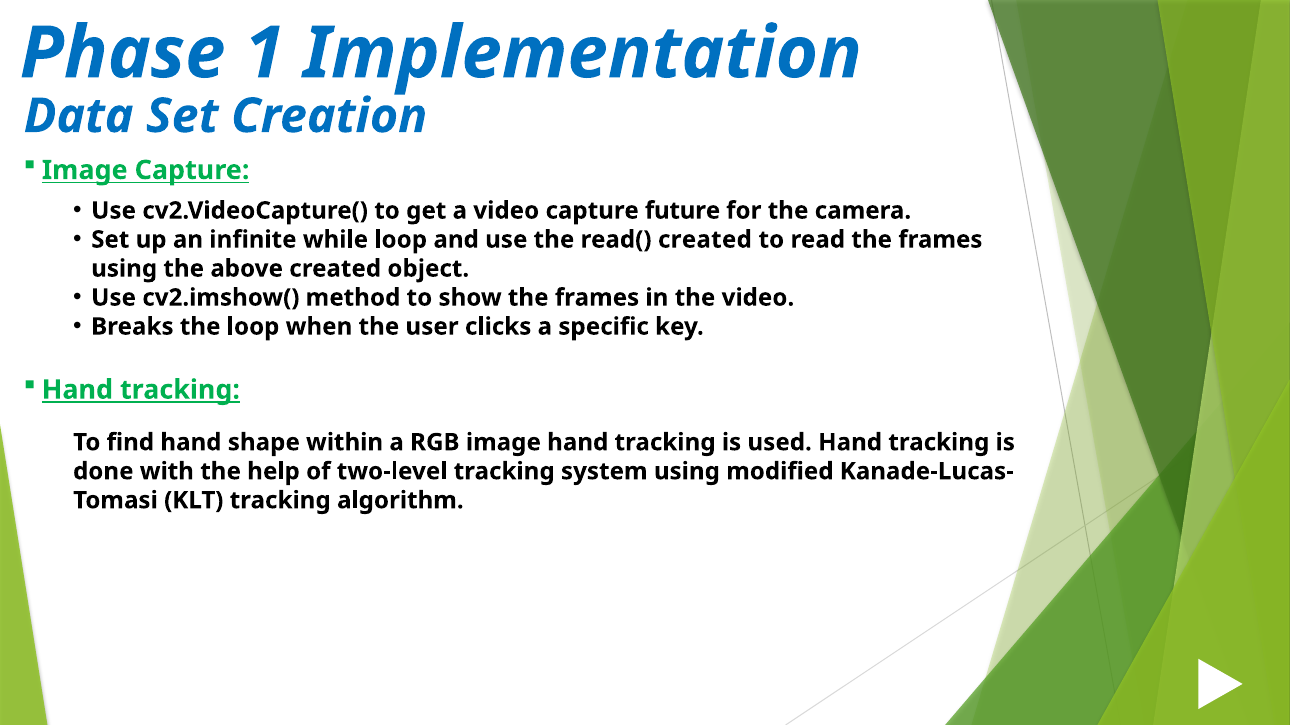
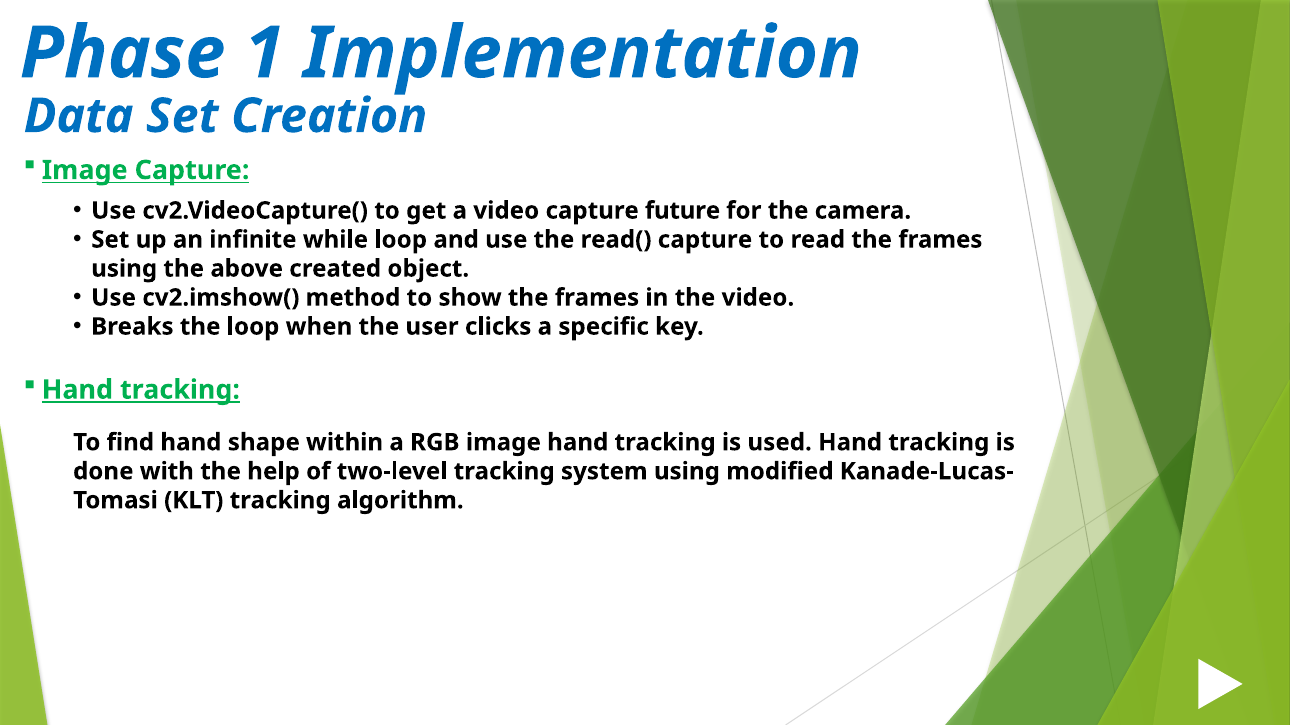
read( created: created -> capture
